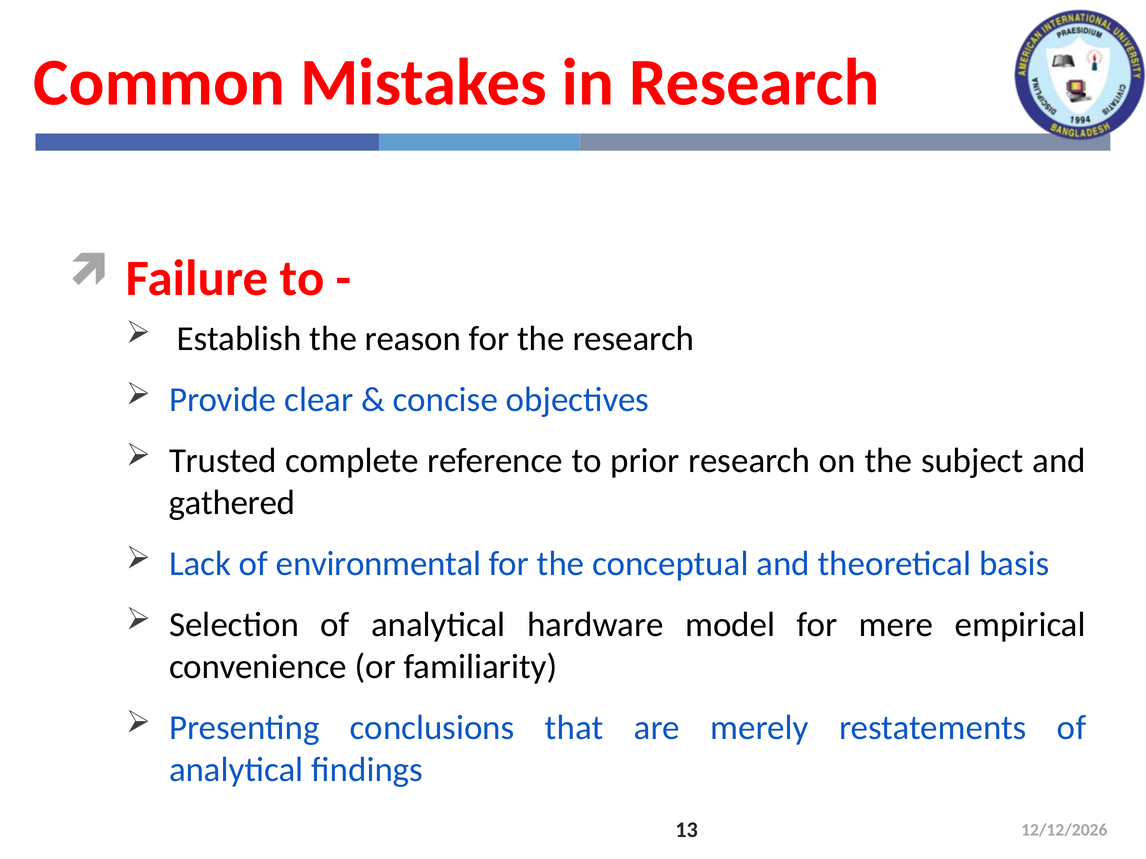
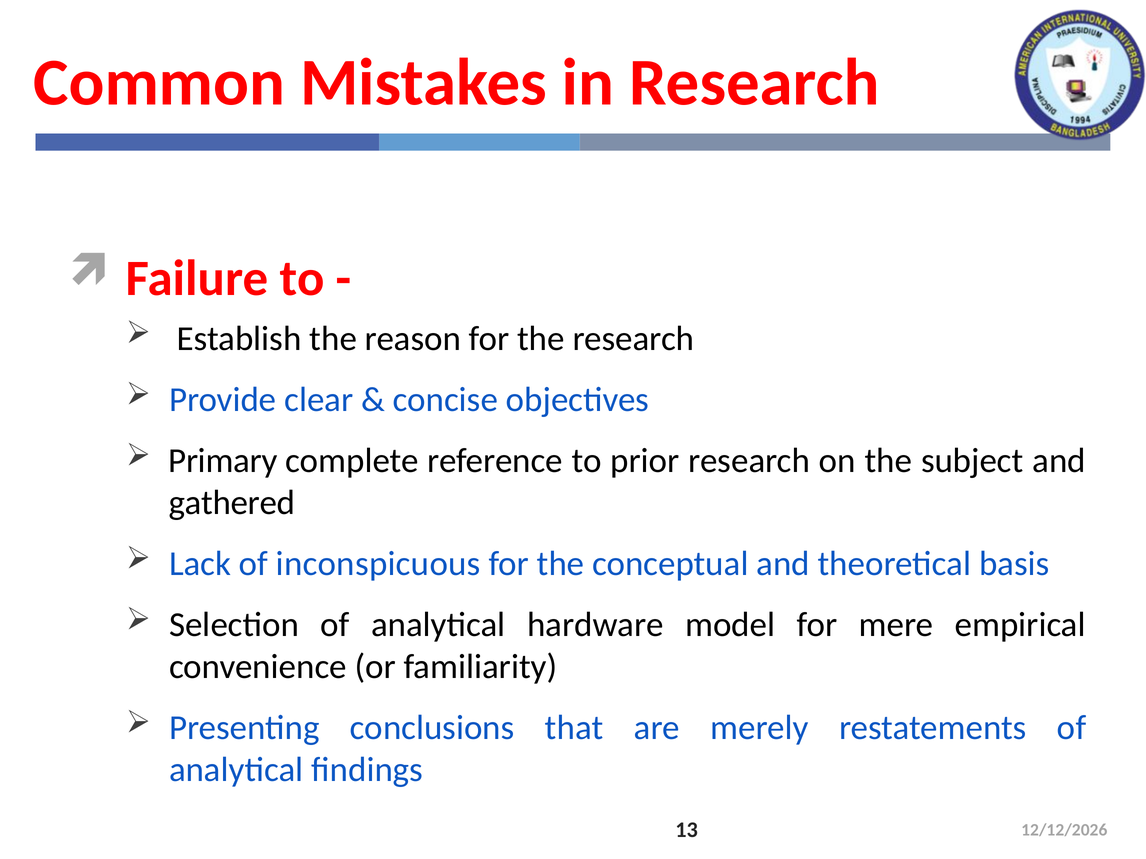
Trusted: Trusted -> Primary
environmental: environmental -> inconspicuous
